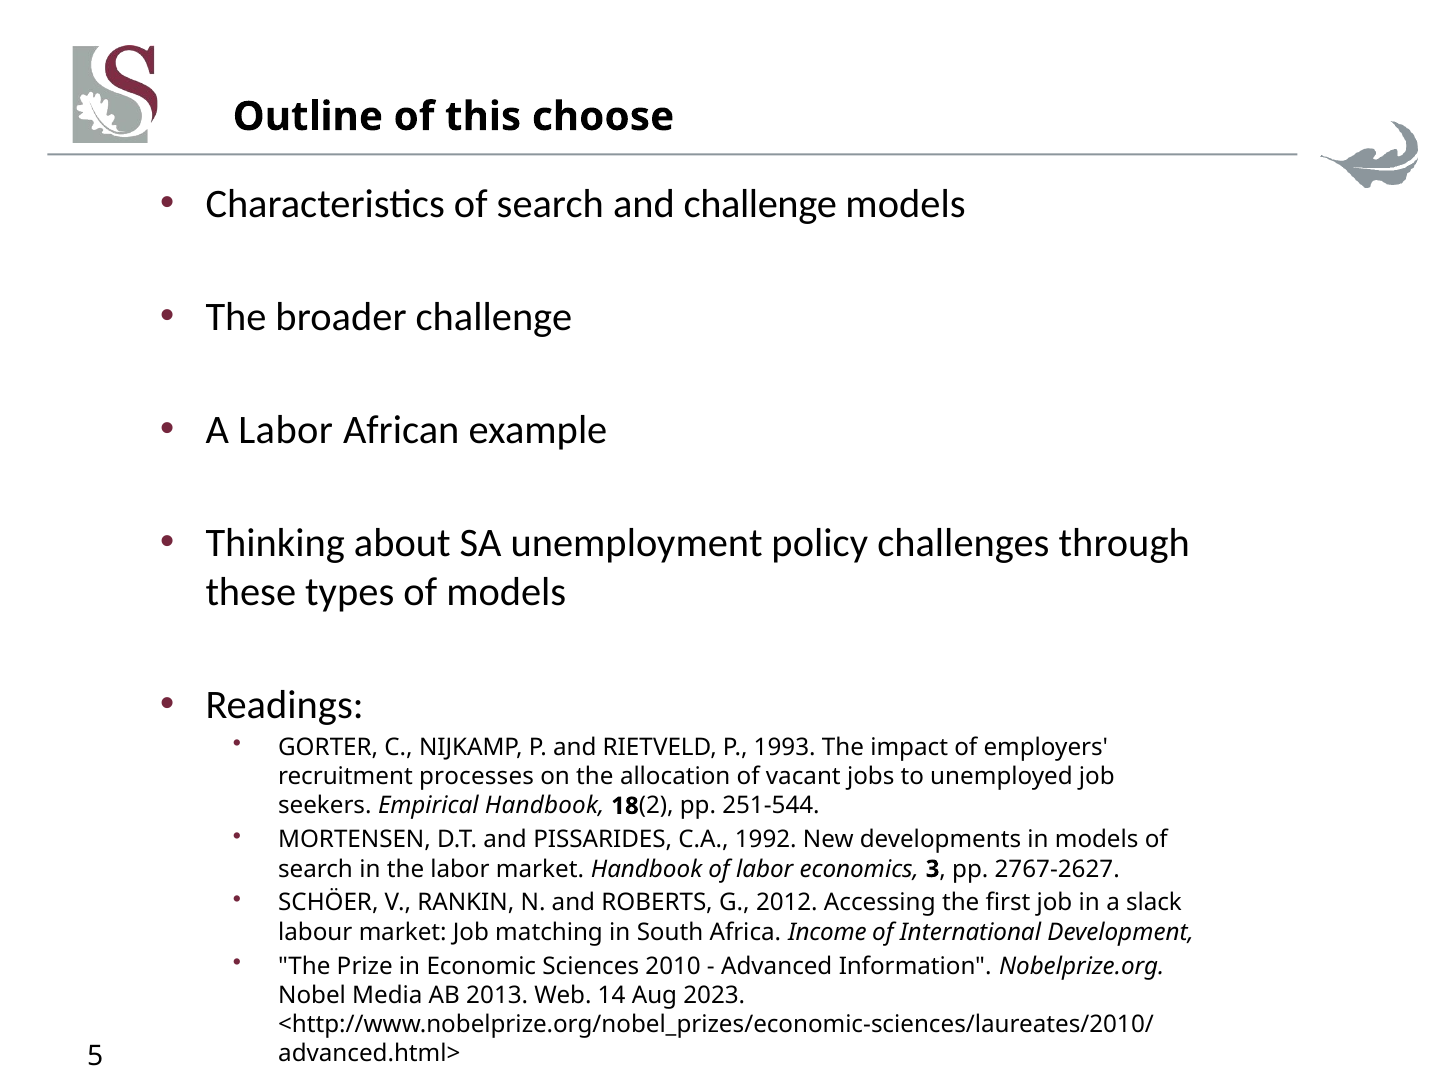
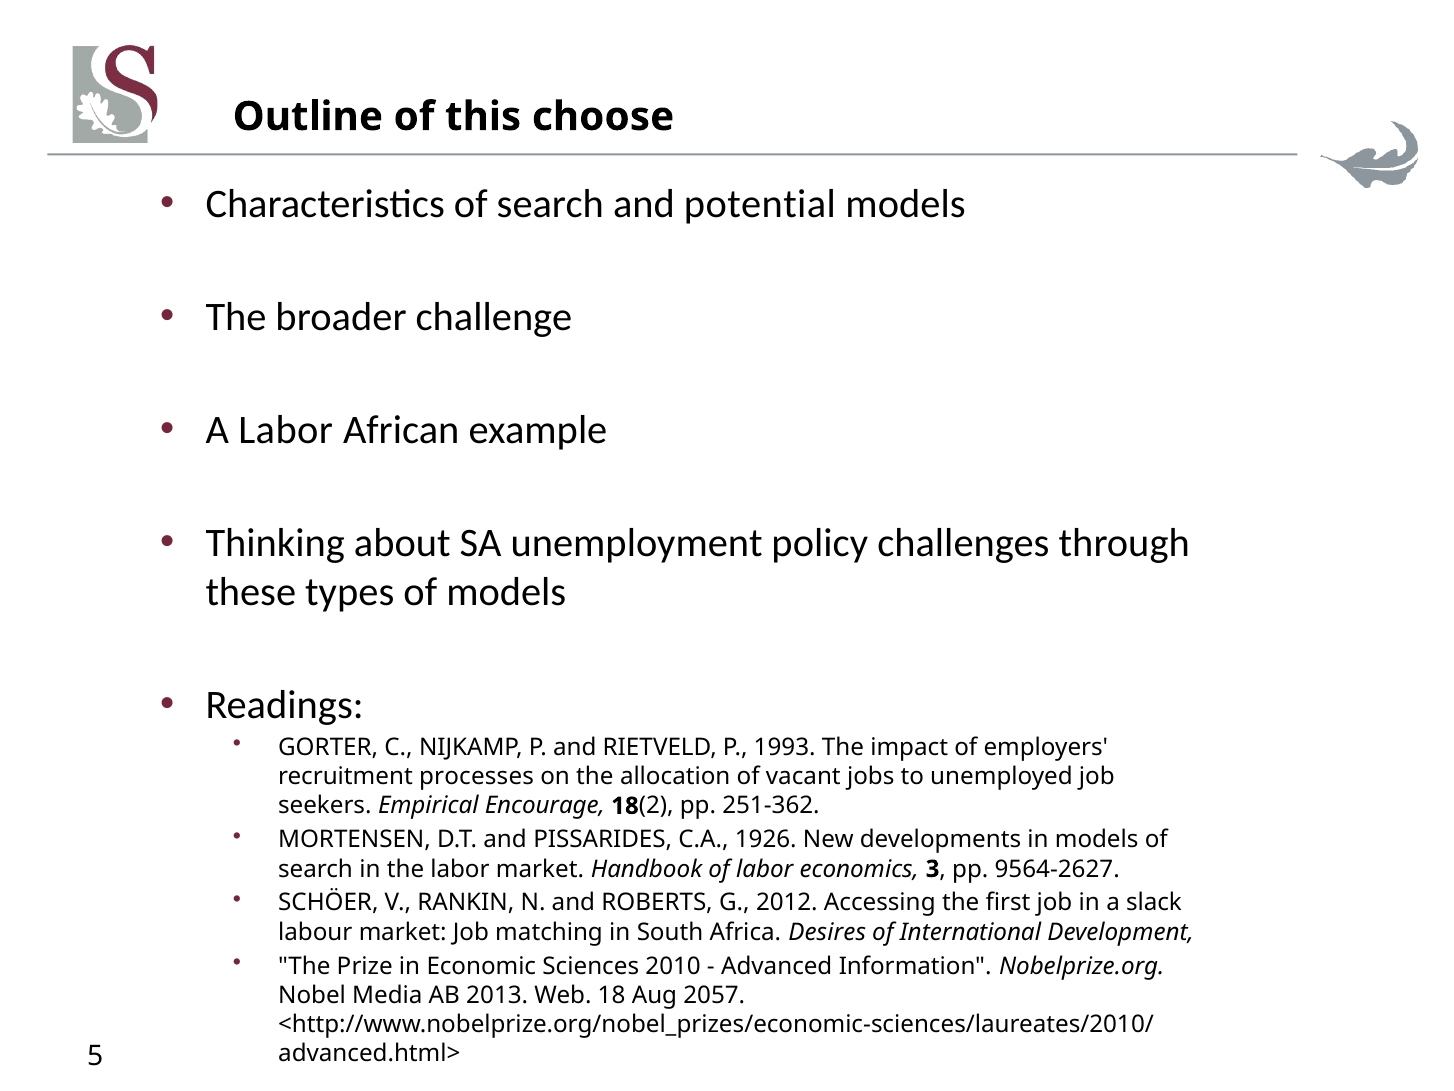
and challenge: challenge -> potential
Empirical Handbook: Handbook -> Encourage
251-544: 251-544 -> 251-362
1992: 1992 -> 1926
2767-2627: 2767-2627 -> 9564-2627
Income: Income -> Desires
14: 14 -> 18
2023: 2023 -> 2057
